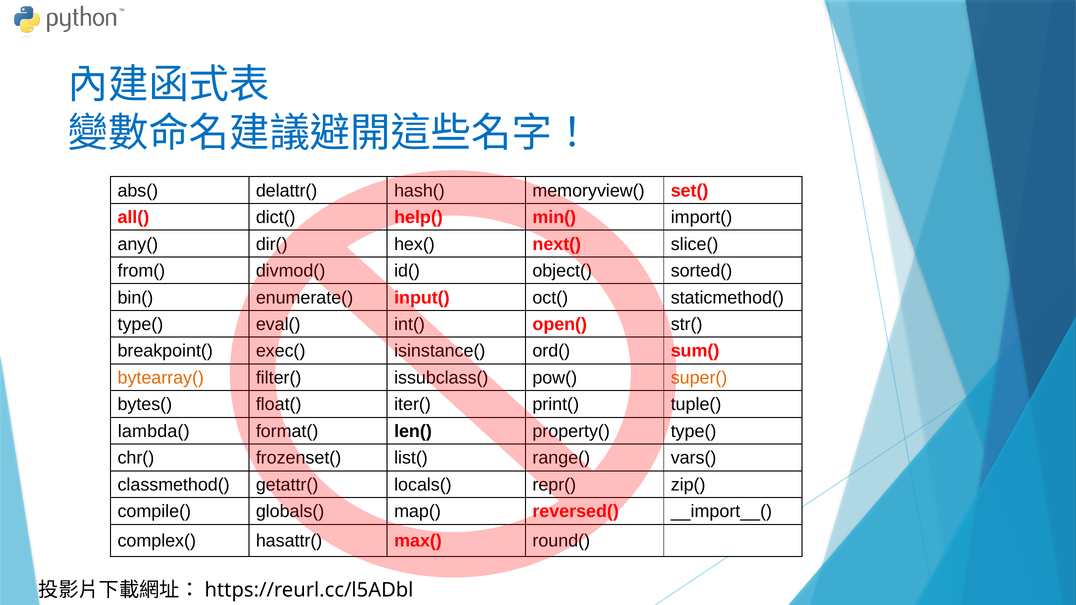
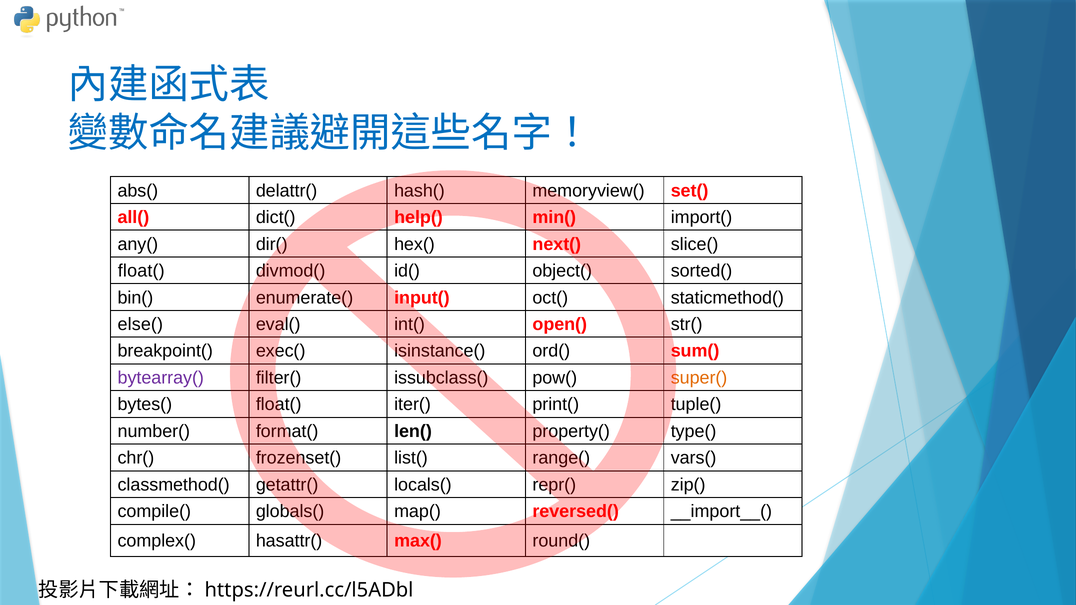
from( at (141, 271): from( -> float(
type( at (140, 324): type( -> else(
bytearray( colour: orange -> purple
lambda(: lambda( -> number(
